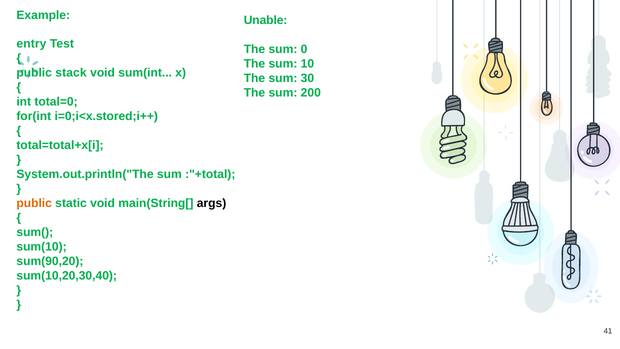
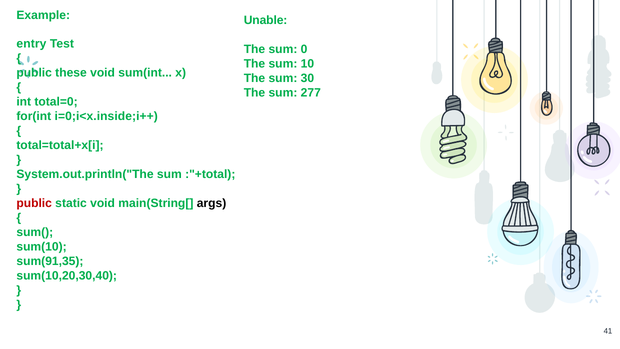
stack: stack -> these
200: 200 -> 277
i=0;i<x.stored;i++: i=0;i<x.stored;i++ -> i=0;i<x.inside;i++
public at (34, 203) colour: orange -> red
sum(90,20: sum(90,20 -> sum(91,35
